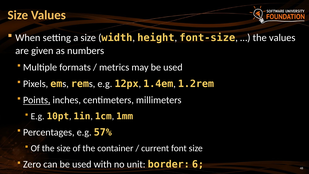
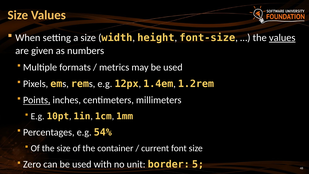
values at (282, 38) underline: none -> present
57%: 57% -> 54%
6: 6 -> 5
